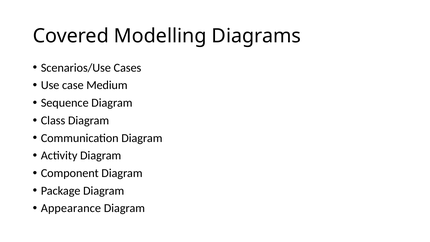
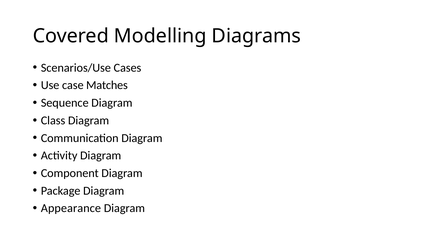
Medium: Medium -> Matches
